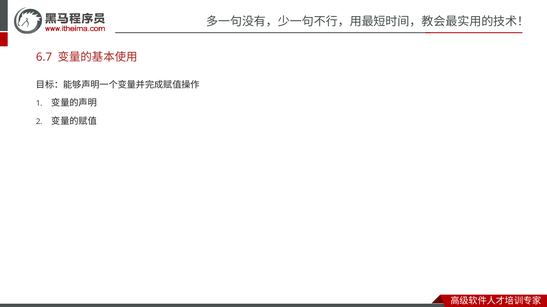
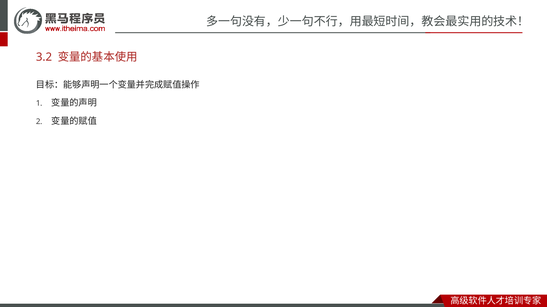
6.7: 6.7 -> 3.2
